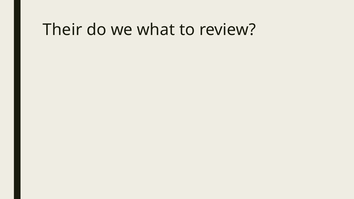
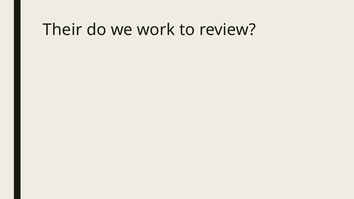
what: what -> work
